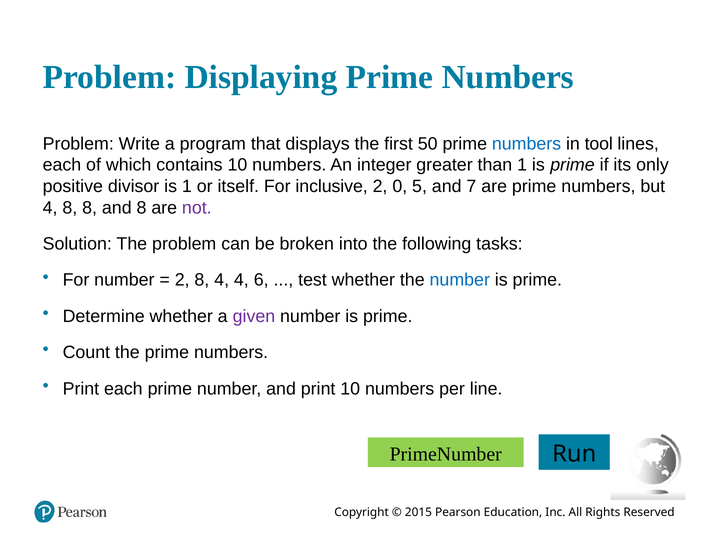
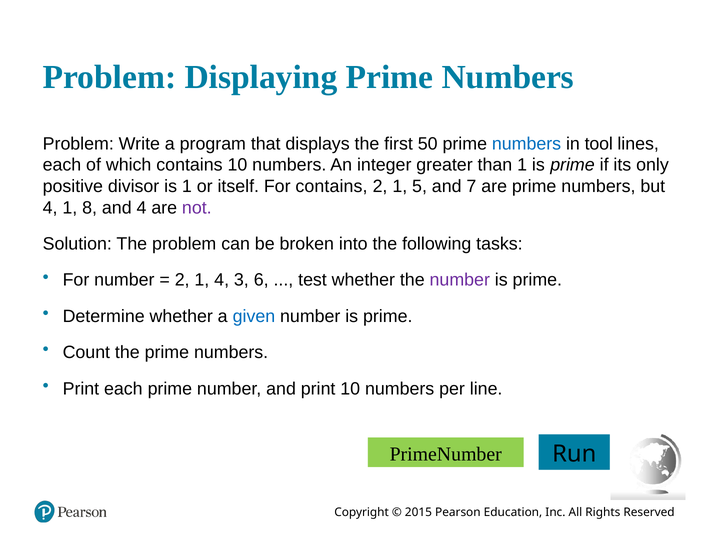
For inclusive: inclusive -> contains
0 at (400, 186): 0 -> 1
4 8: 8 -> 1
and 8: 8 -> 4
8 at (202, 280): 8 -> 1
4 4: 4 -> 3
number at (460, 280) colour: blue -> purple
given colour: purple -> blue
